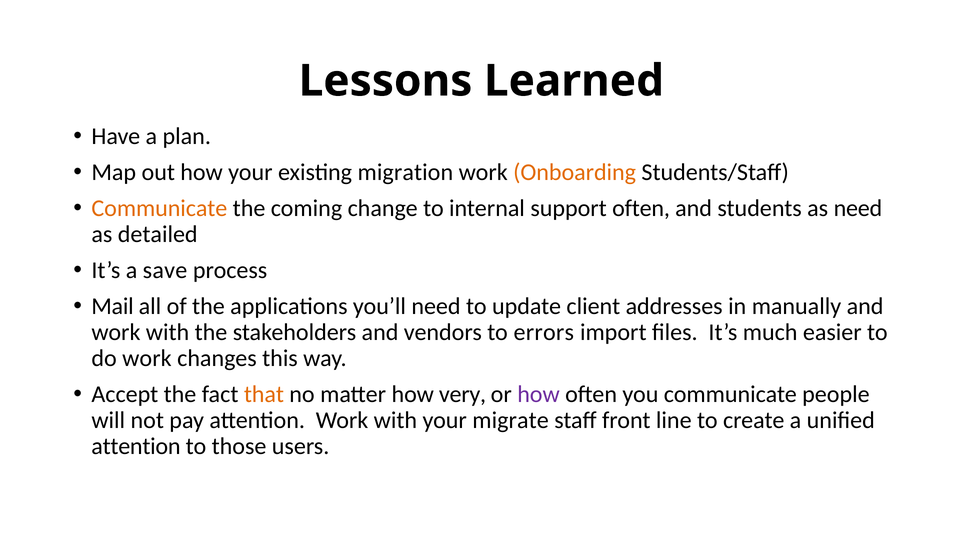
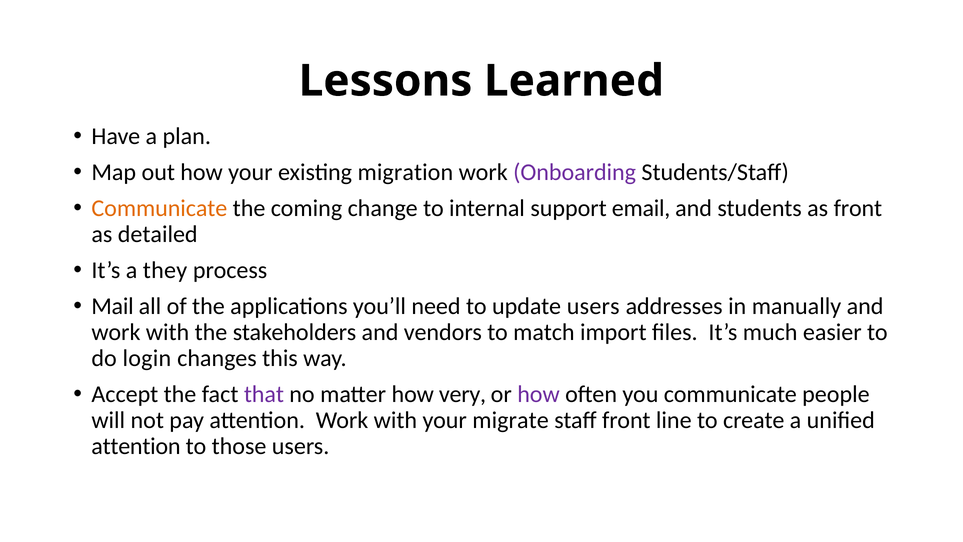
Onboarding colour: orange -> purple
support often: often -> email
as need: need -> front
save: save -> they
update client: client -> users
errors: errors -> match
do work: work -> login
that colour: orange -> purple
